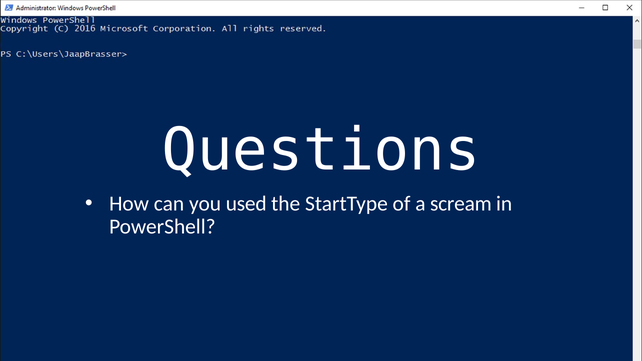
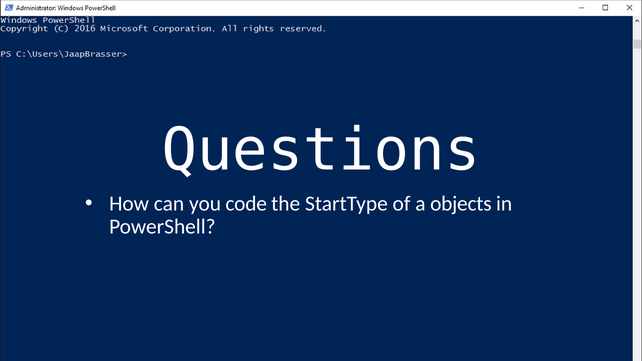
used: used -> code
scream: scream -> objects
